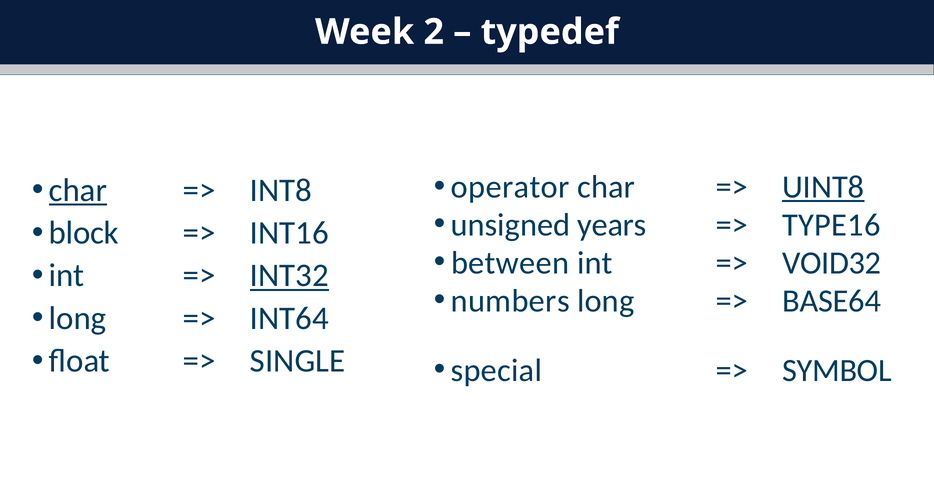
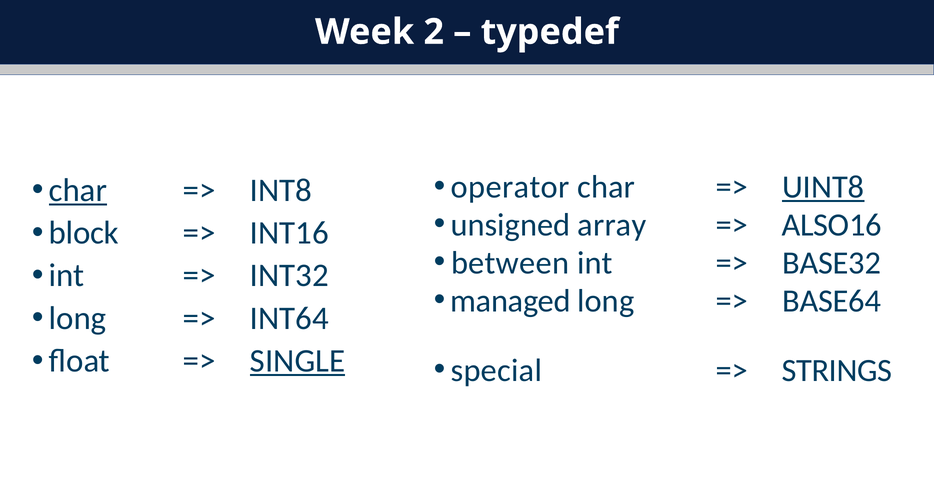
years: years -> array
TYPE16: TYPE16 -> ALSO16
VOID32: VOID32 -> BASE32
INT32 underline: present -> none
numbers: numbers -> managed
SINGLE underline: none -> present
SYMBOL: SYMBOL -> STRINGS
